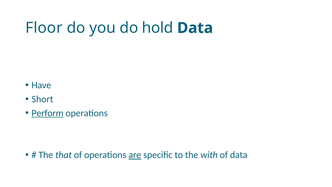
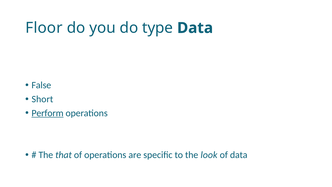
hold: hold -> type
Have: Have -> False
are underline: present -> none
with: with -> look
